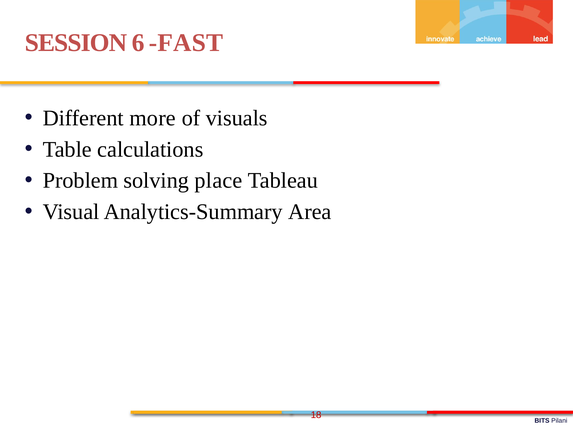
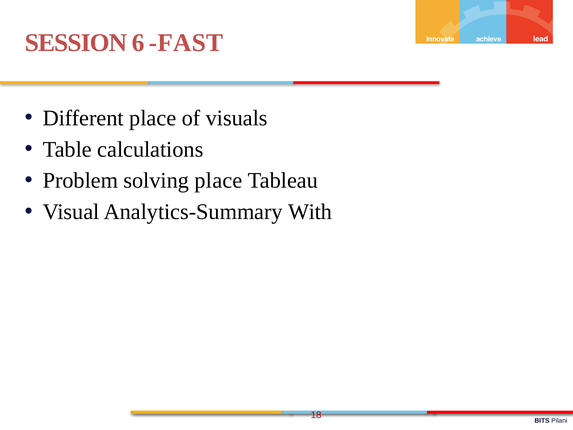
Different more: more -> place
Area: Area -> With
